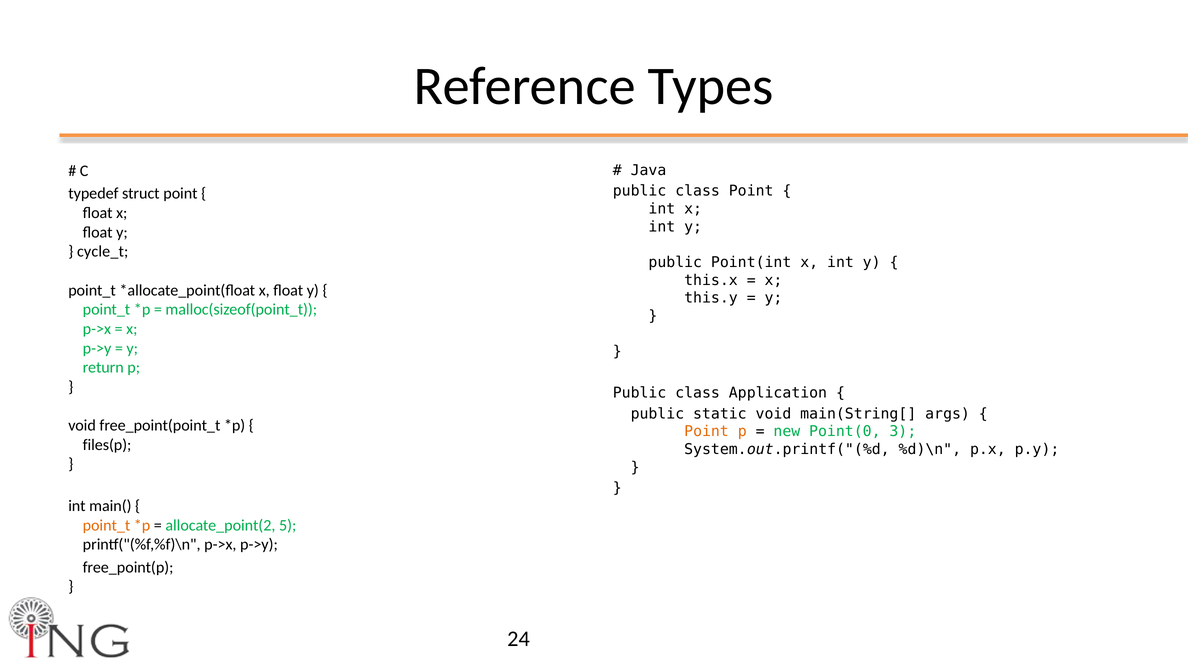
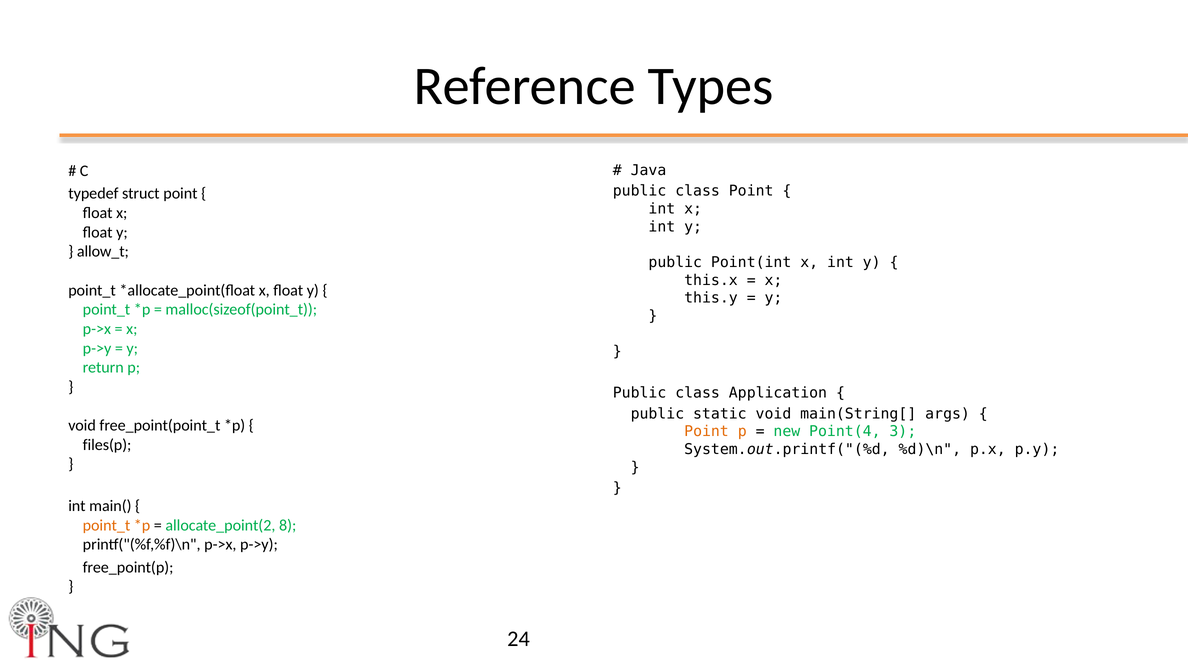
cycle_t: cycle_t -> allow_t
Point(0: Point(0 -> Point(4
5: 5 -> 8
